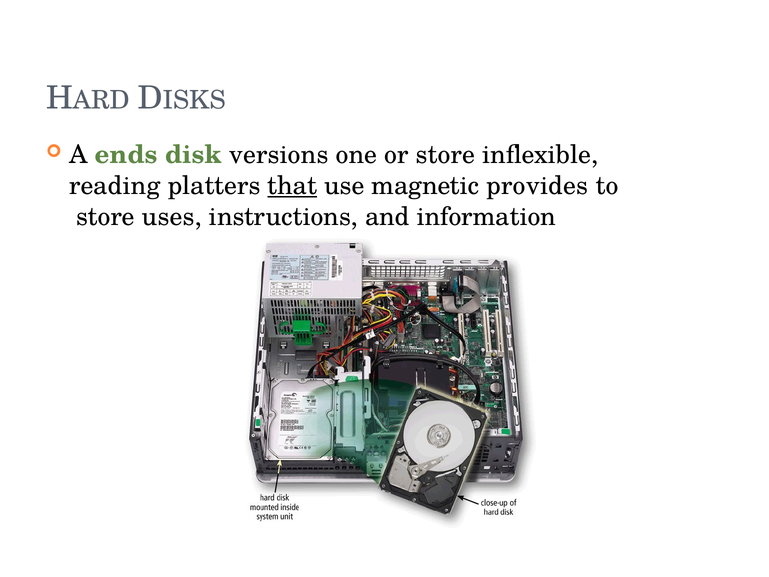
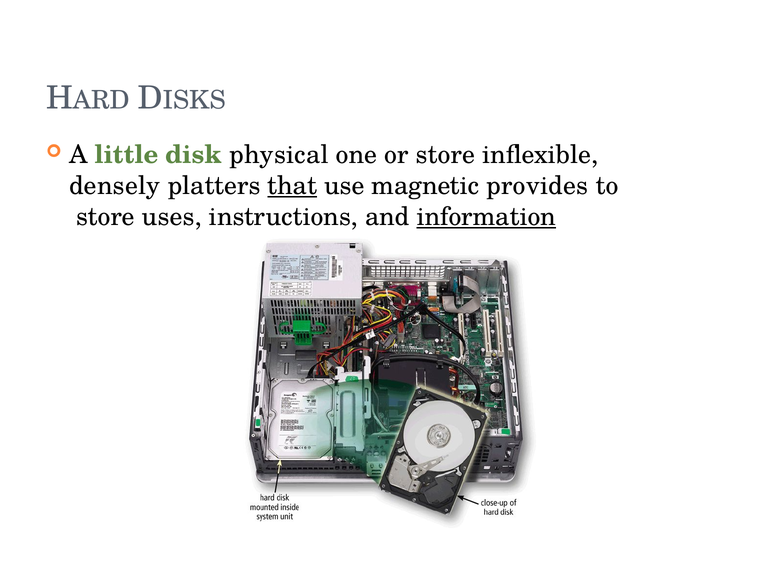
ends: ends -> little
versions: versions -> physical
reading: reading -> densely
information underline: none -> present
